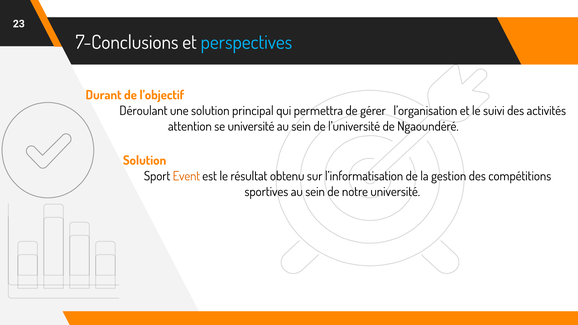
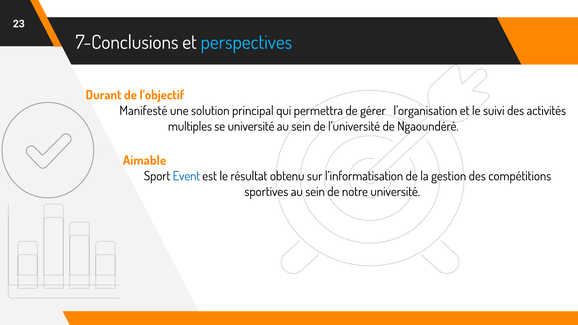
Déroulant: Déroulant -> Manifesté
attention: attention -> multiples
Solution at (145, 161): Solution -> Aimable
Event colour: orange -> blue
